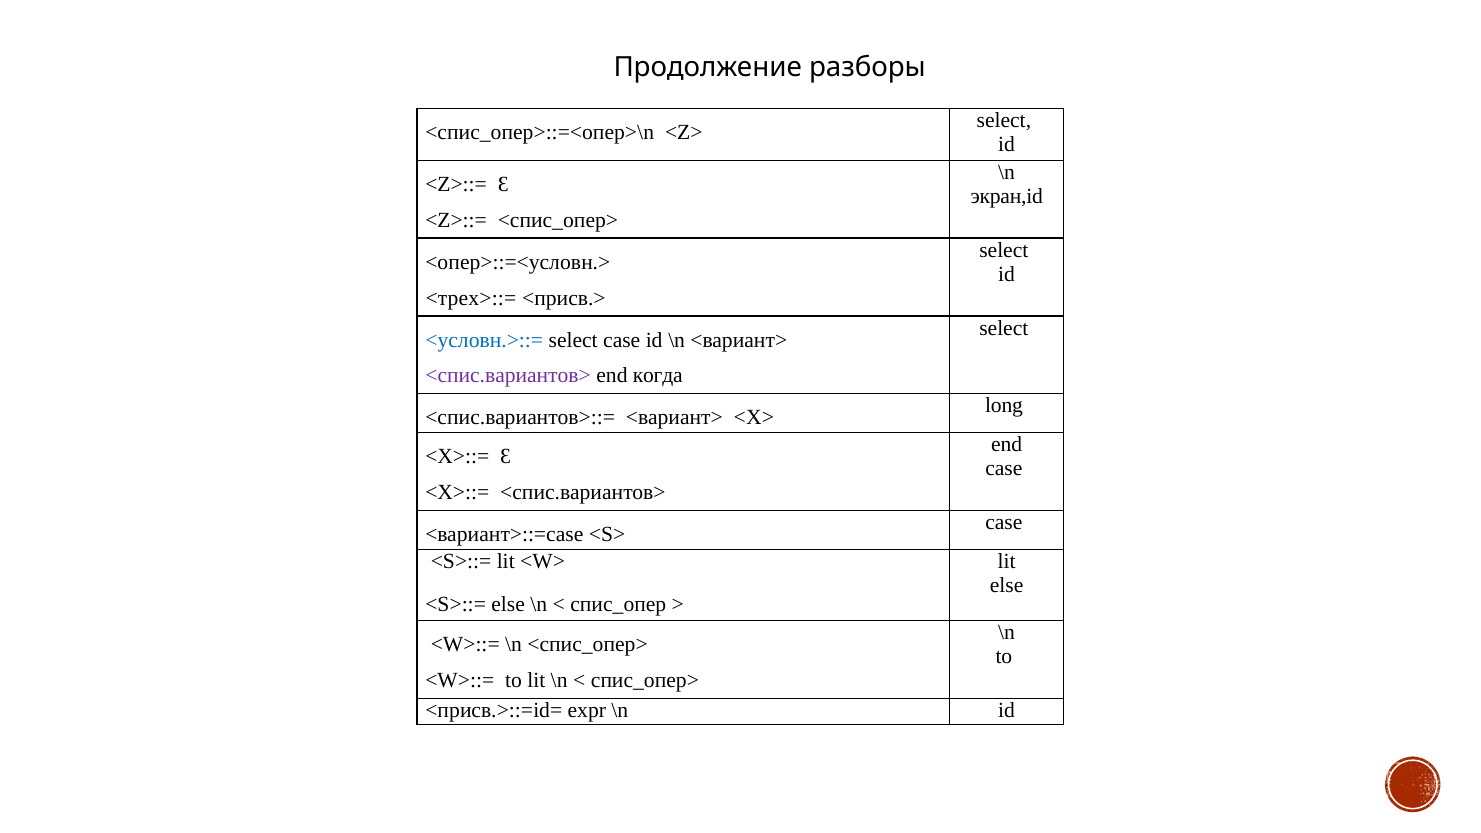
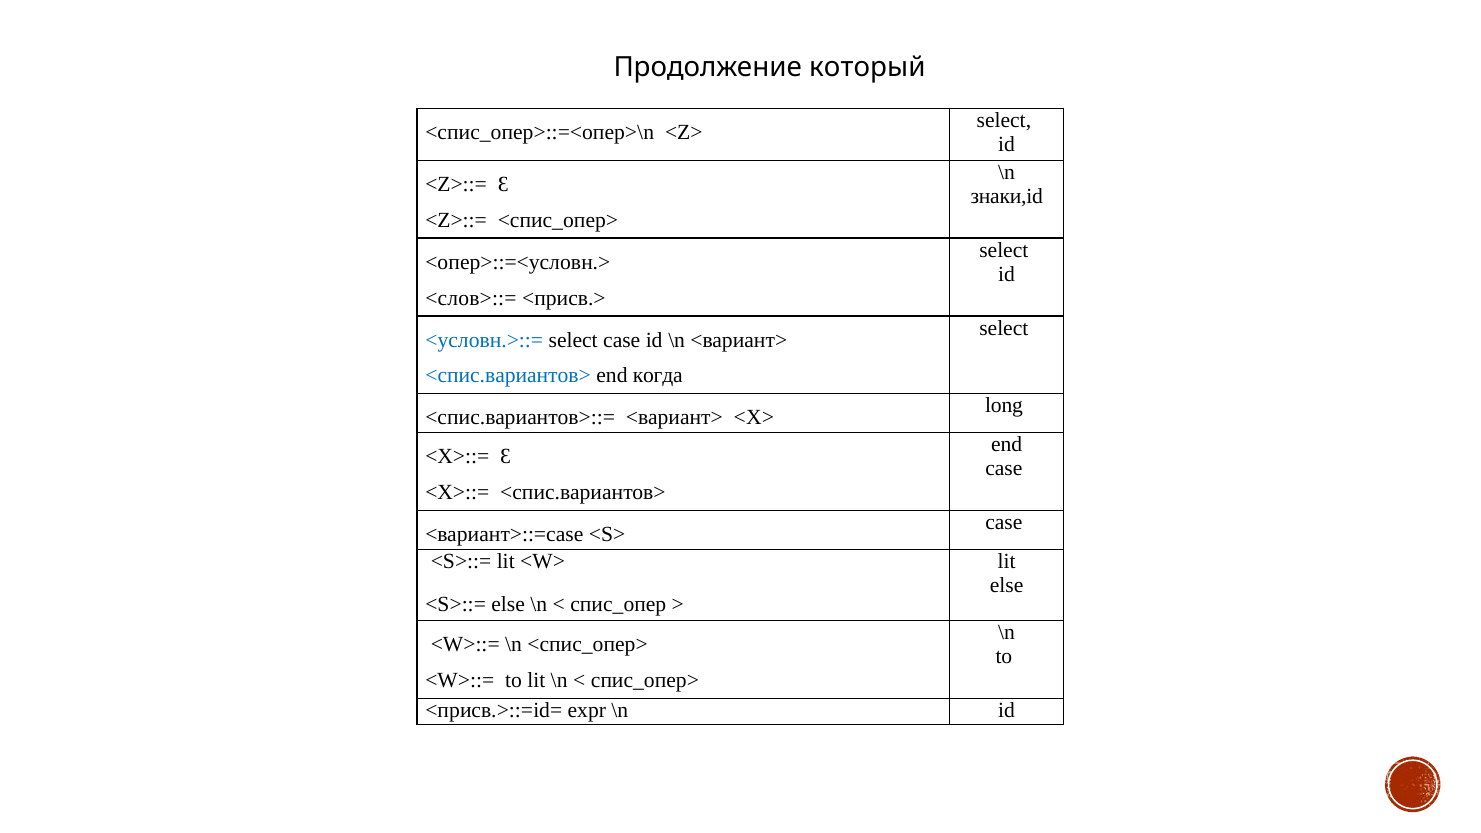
разборы: разборы -> который
экран,id: экран,id -> знаки,id
<трех>::=: <трех>::= -> <слов>::=
<спис.вариантов> at (508, 376) colour: purple -> blue
